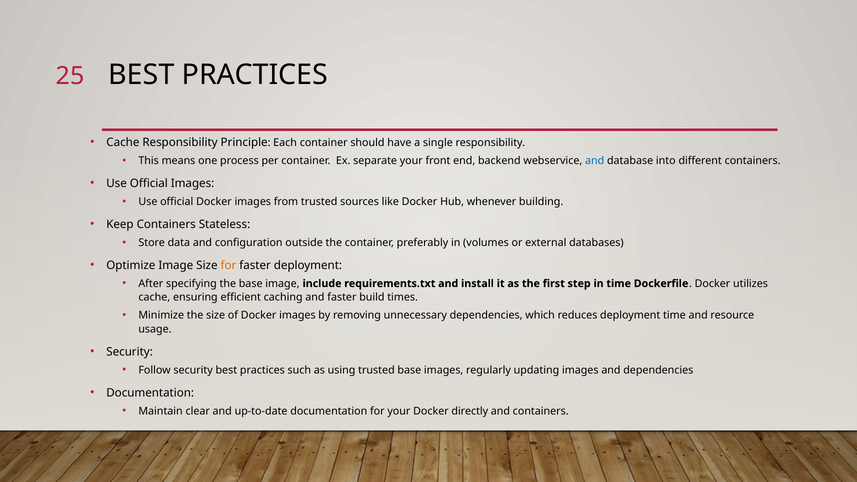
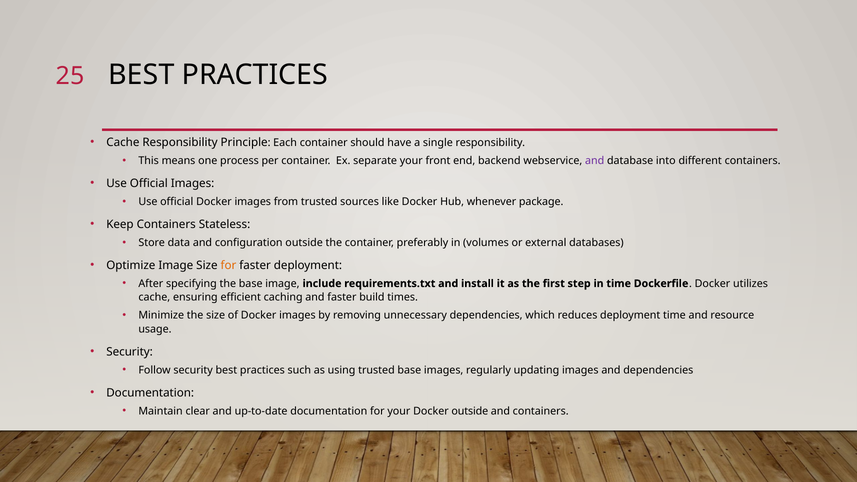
and at (595, 161) colour: blue -> purple
building: building -> package
Docker directly: directly -> outside
